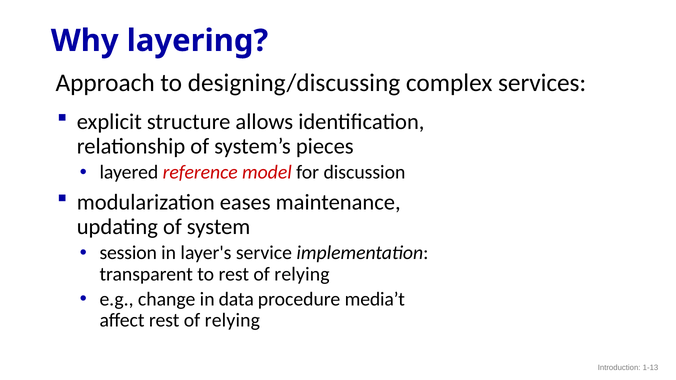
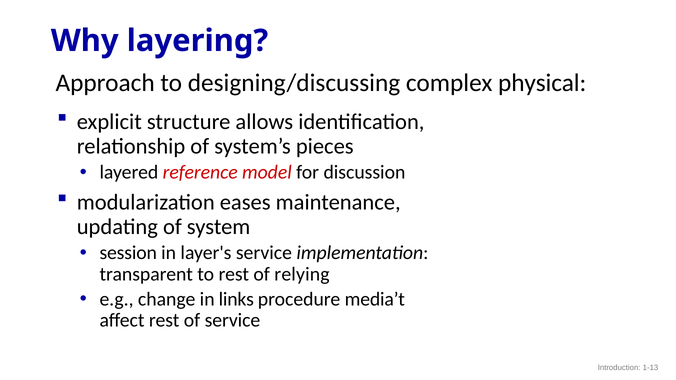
services: services -> physical
data: data -> links
affect rest of relying: relying -> service
